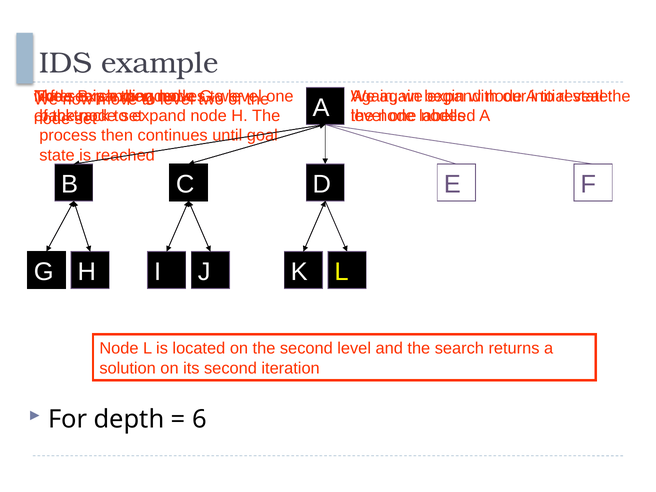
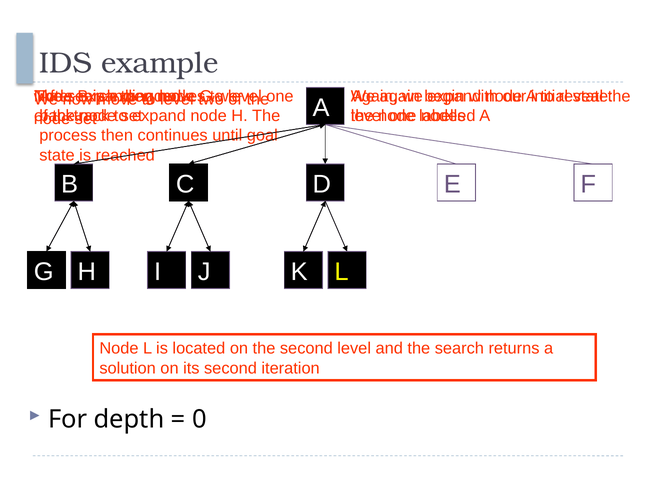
6: 6 -> 0
